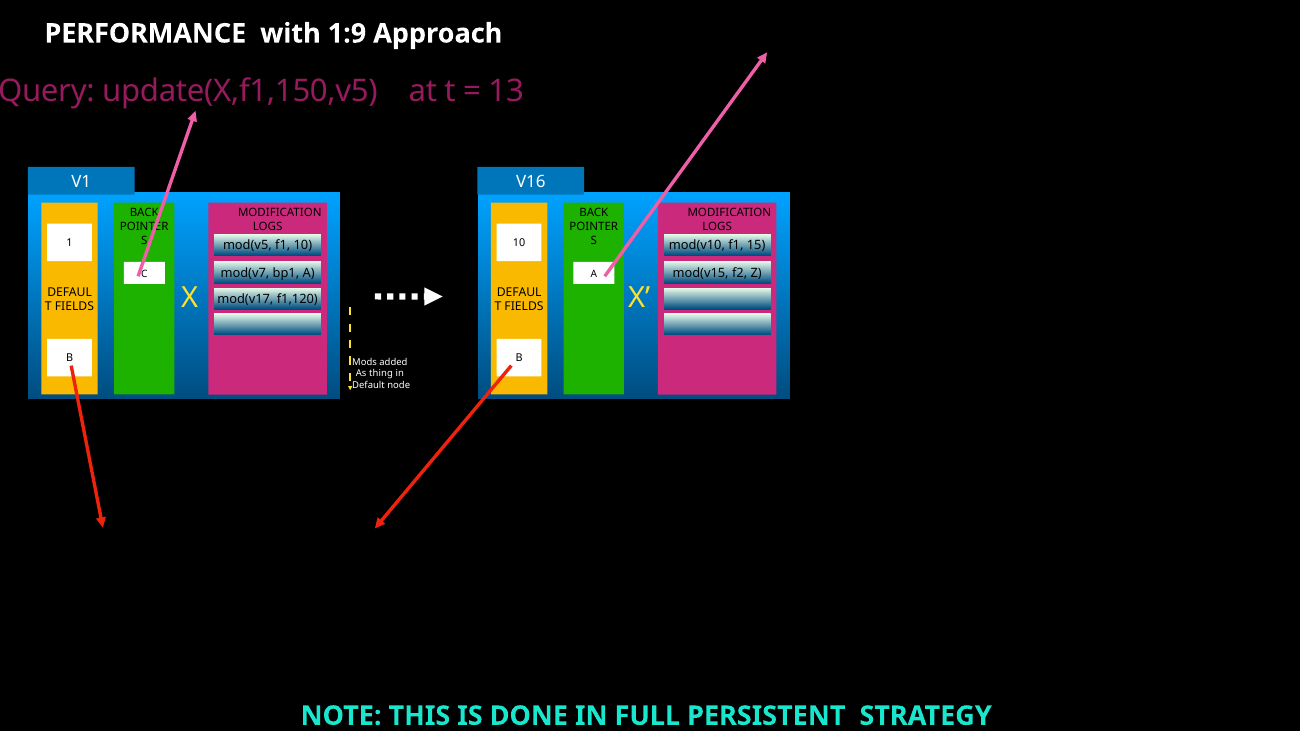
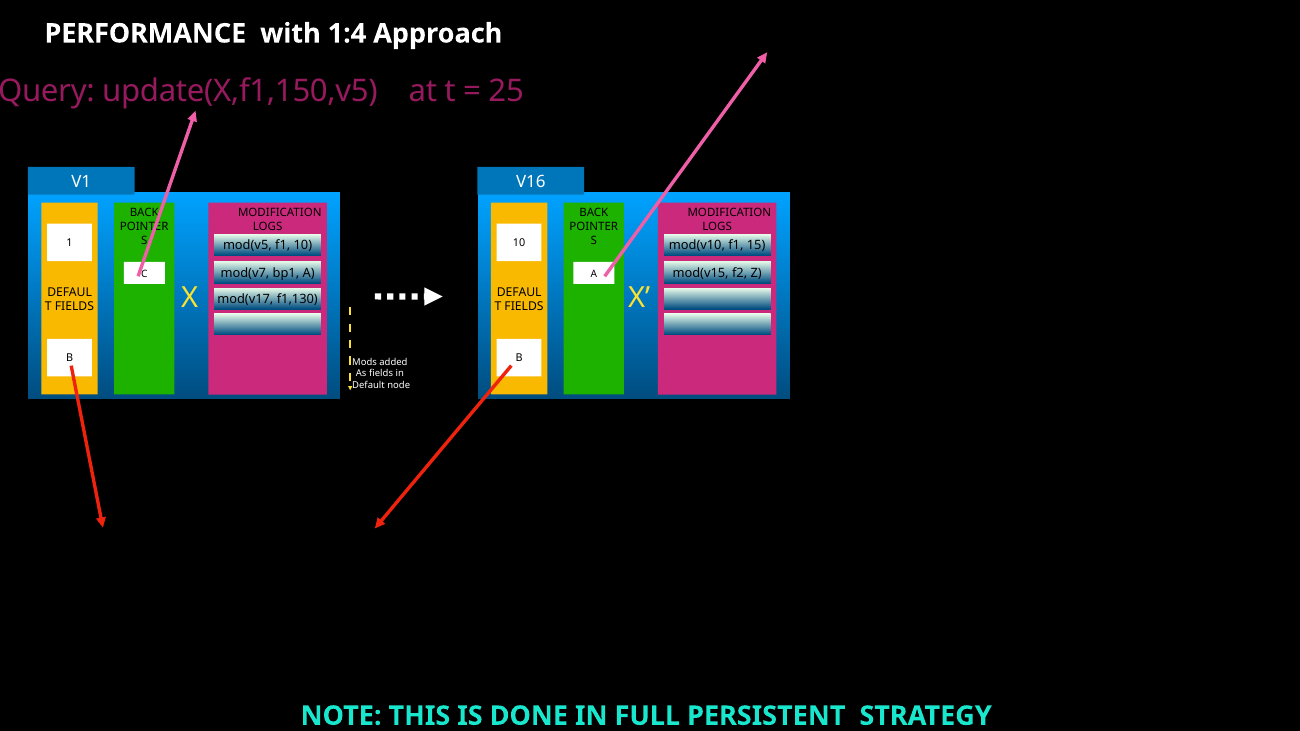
1:9: 1:9 -> 1:4
13: 13 -> 25
f1,120: f1,120 -> f1,130
As thing: thing -> fields
